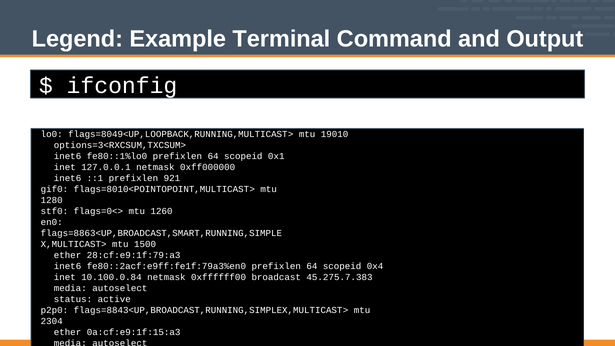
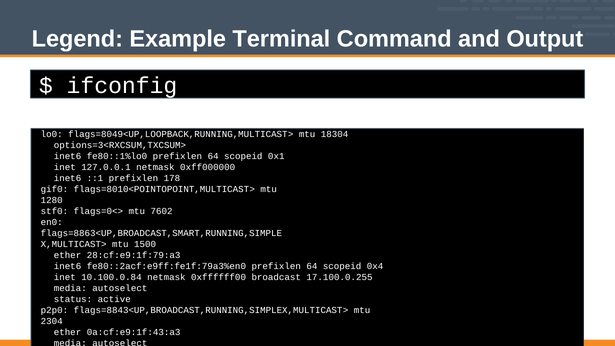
19010: 19010 -> 18304
921: 921 -> 178
1260: 1260 -> 7602
45.275.7.383: 45.275.7.383 -> 17.100.0.255
0a:cf:e9:1f:15:a3: 0a:cf:e9:1f:15:a3 -> 0a:cf:e9:1f:43:a3
